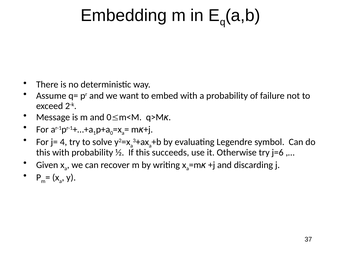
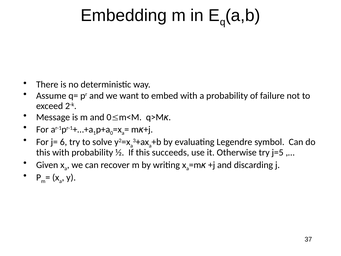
4: 4 -> 6
j=6: j=6 -> j=5
